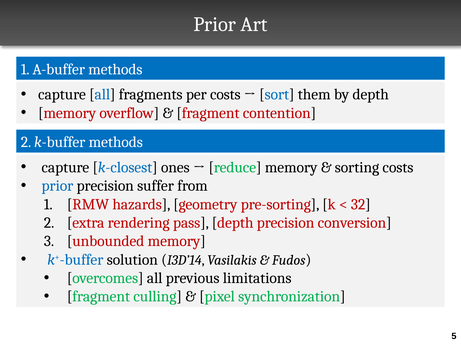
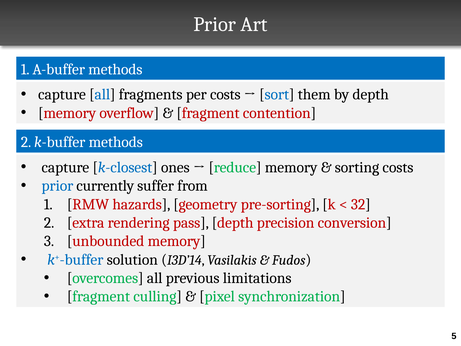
prior precision: precision -> currently
